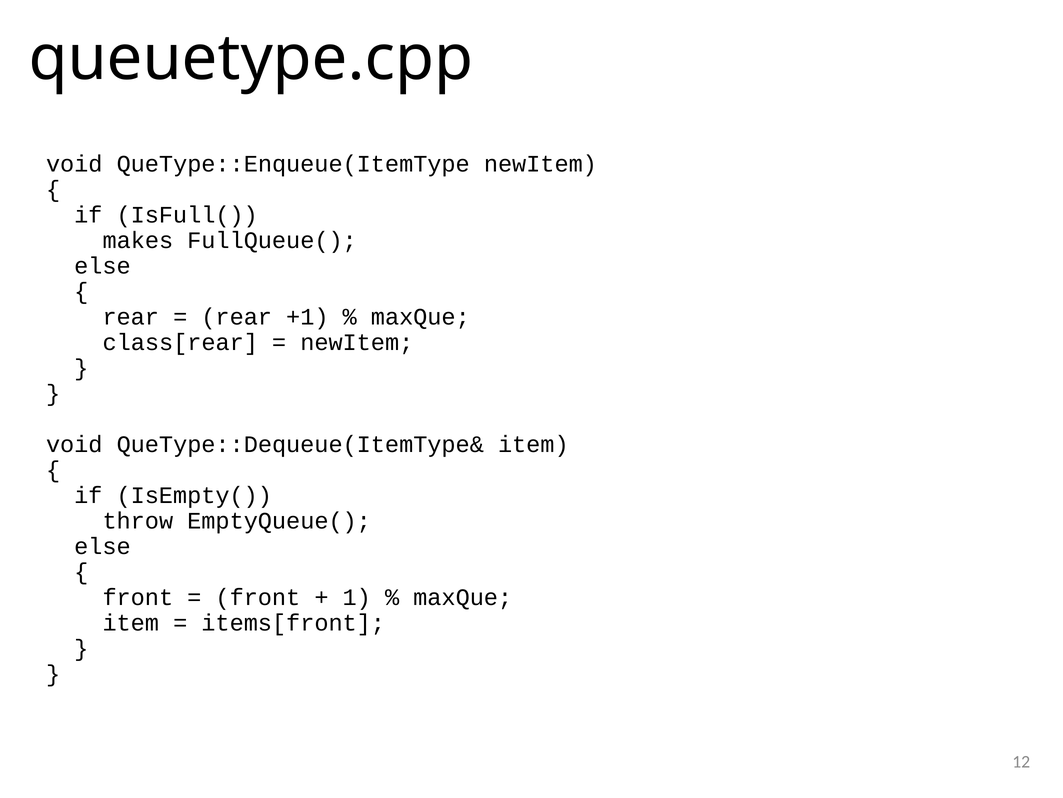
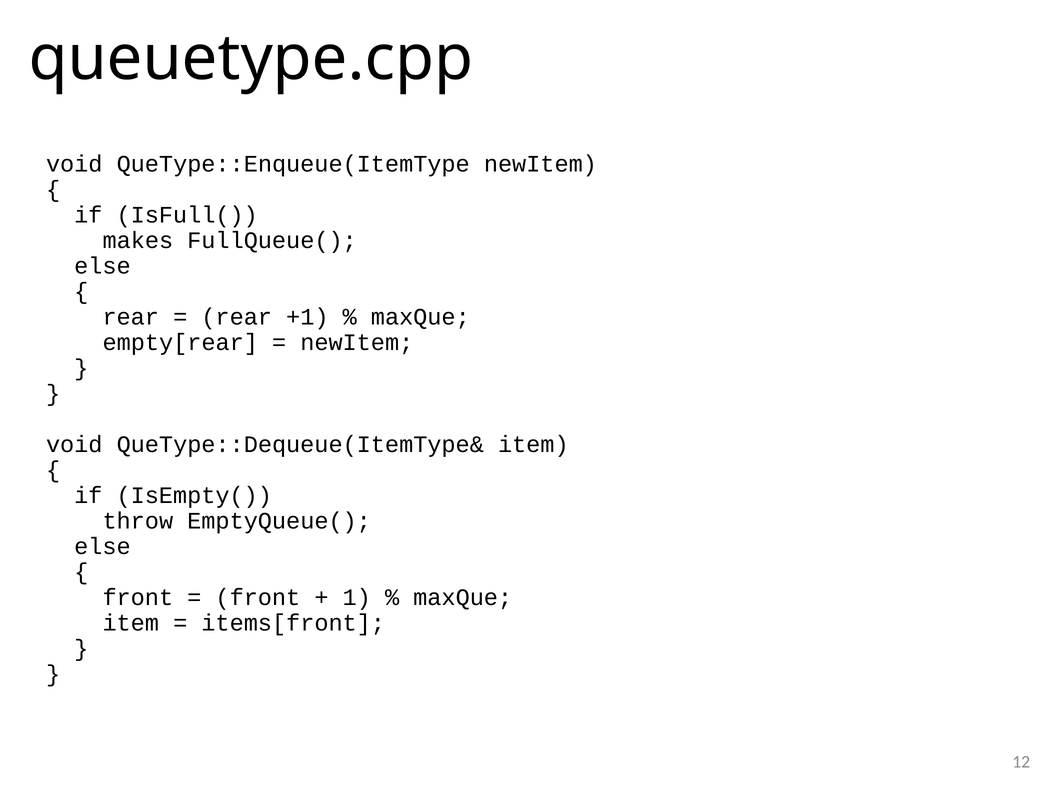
class[rear: class[rear -> empty[rear
